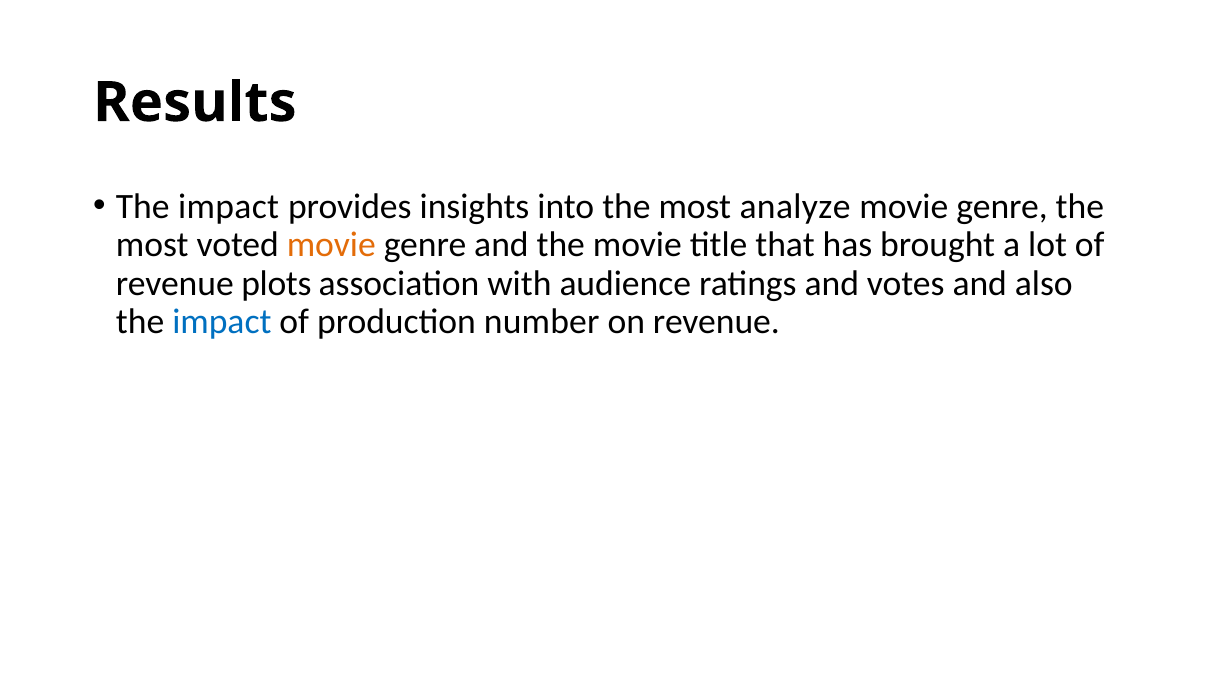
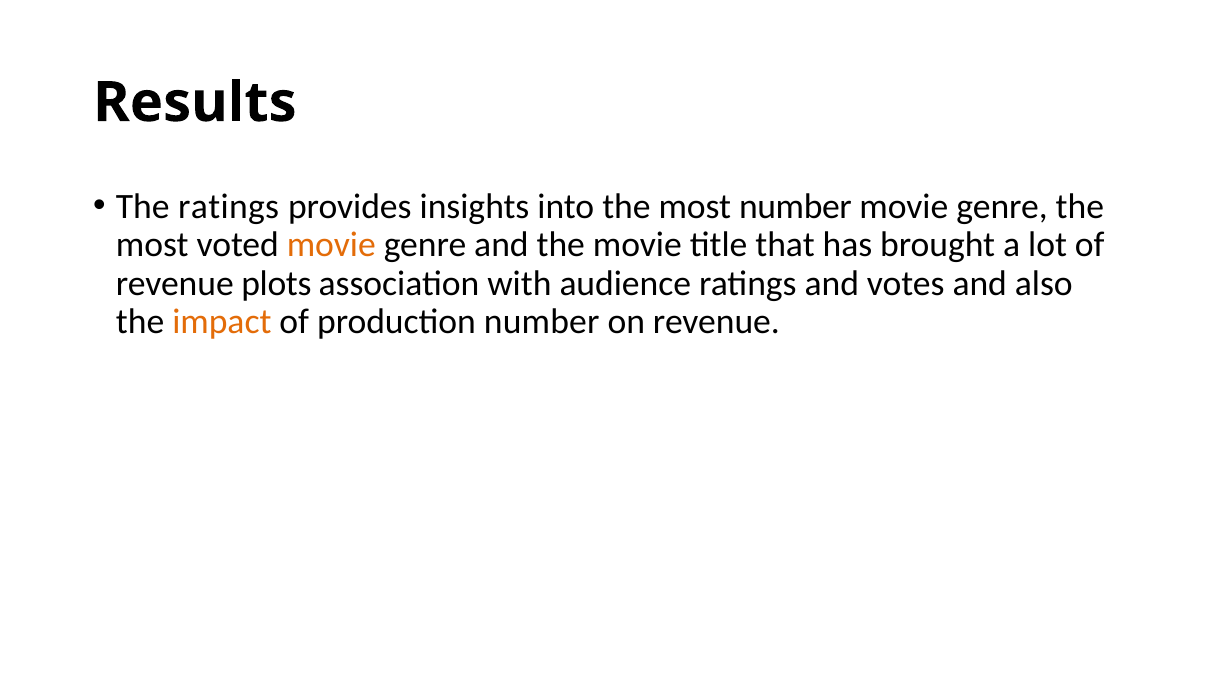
impact at (229, 206): impact -> ratings
most analyze: analyze -> number
impact at (222, 322) colour: blue -> orange
